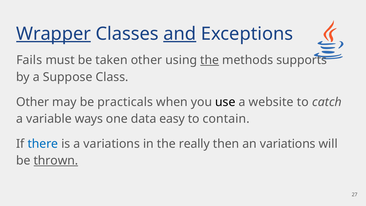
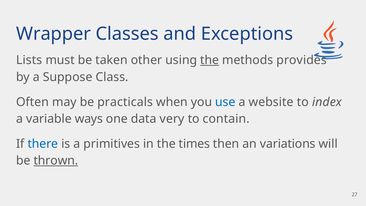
Wrapper underline: present -> none
and underline: present -> none
Fails: Fails -> Lists
supports: supports -> provides
Other at (33, 102): Other -> Often
use colour: black -> blue
catch: catch -> index
easy: easy -> very
a variations: variations -> primitives
really: really -> times
